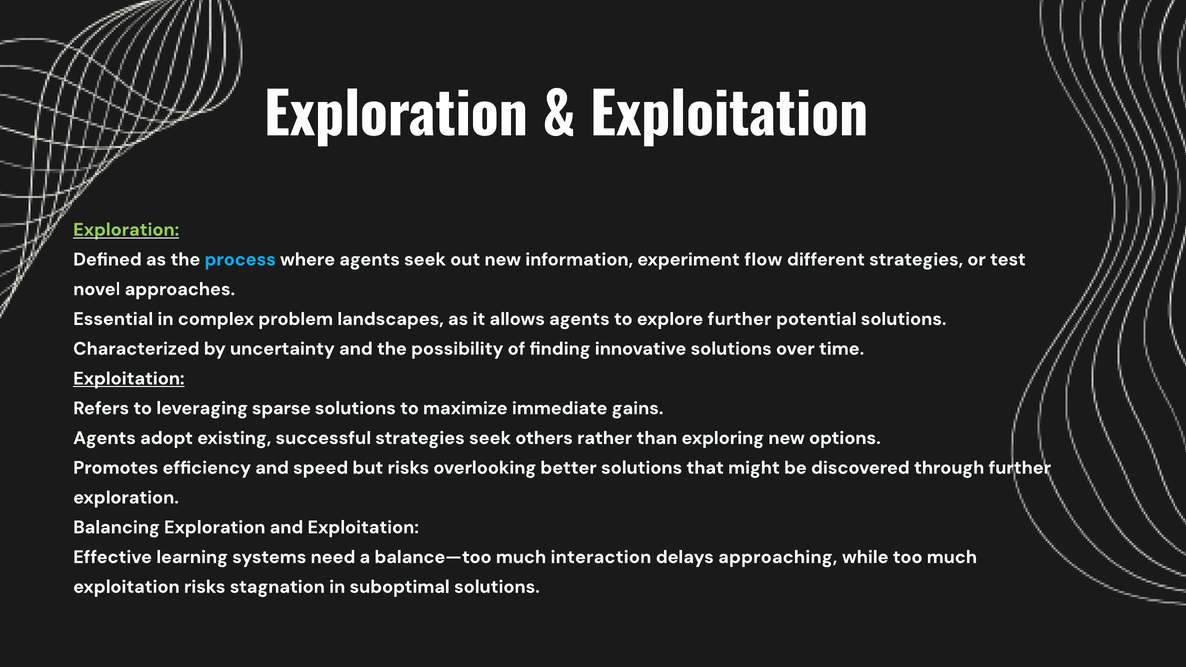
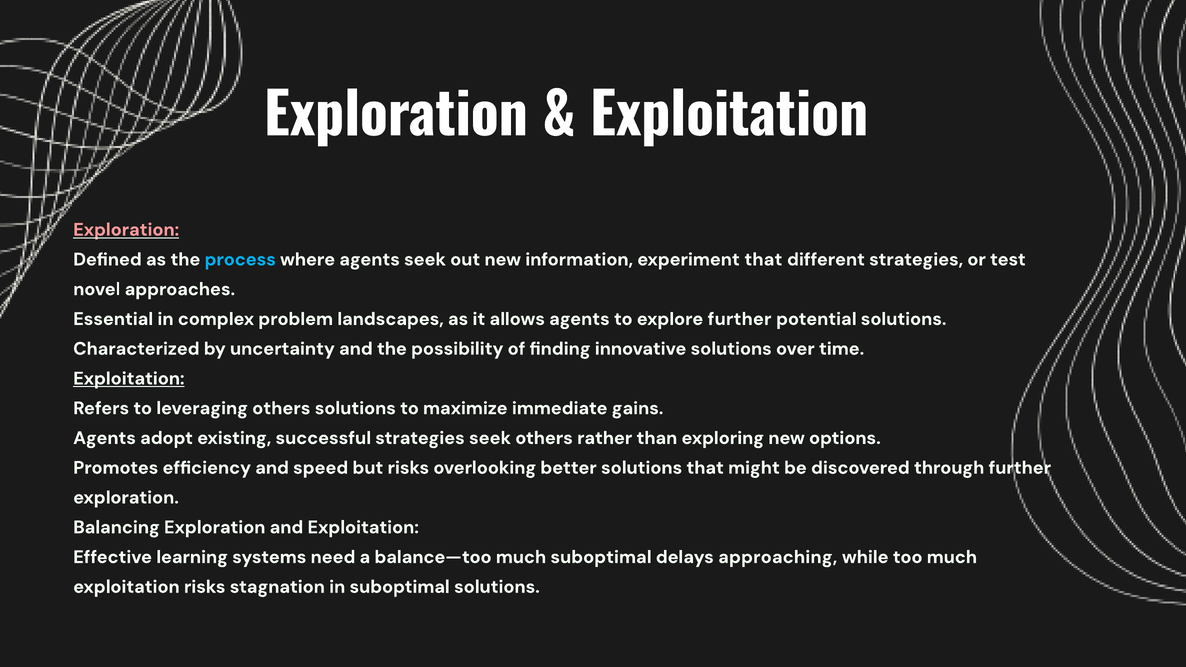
Exploration at (126, 230) colour: light green -> pink
experiment flow: flow -> that
leveraging sparse: sparse -> others
much interaction: interaction -> suboptimal
